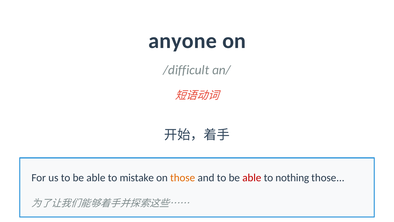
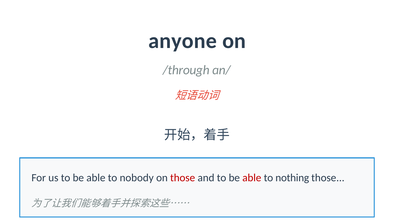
/difficult: /difficult -> /through
mistake: mistake -> nobody
those at (183, 177) colour: orange -> red
